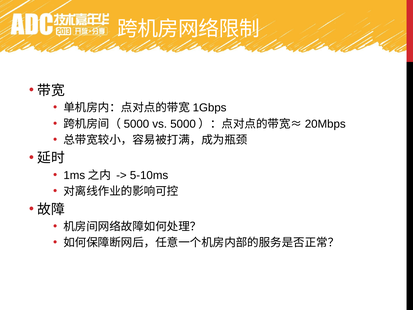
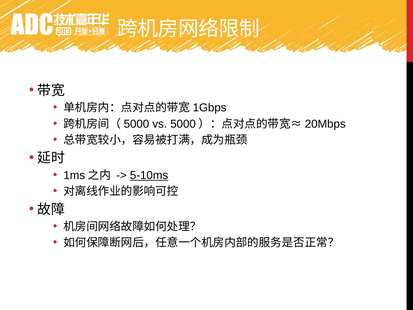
5-10ms underline: none -> present
